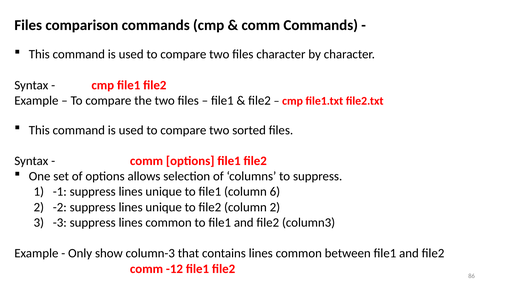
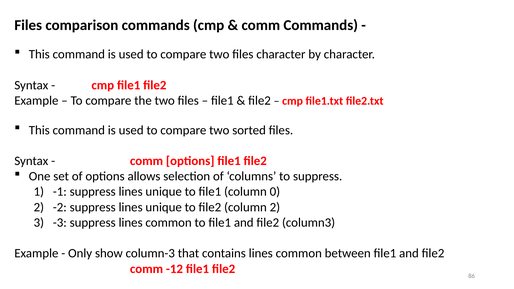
6: 6 -> 0
